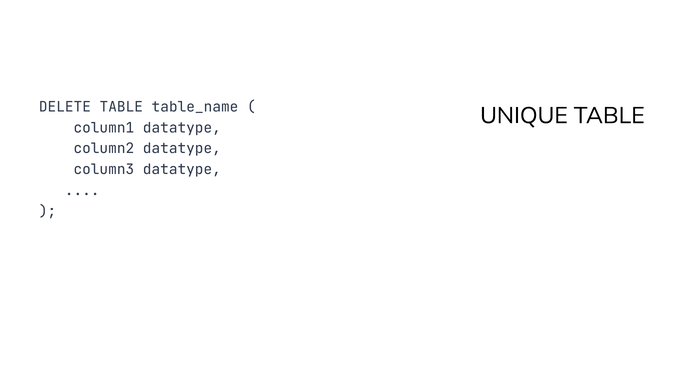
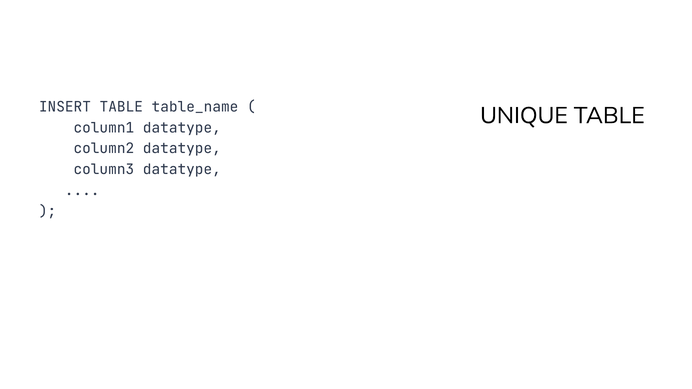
DELETE: DELETE -> INSERT
